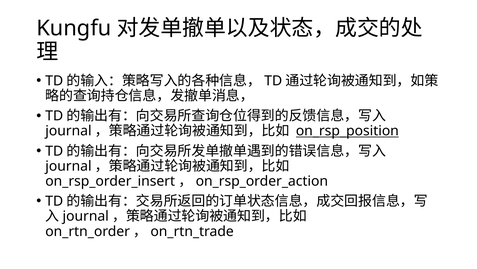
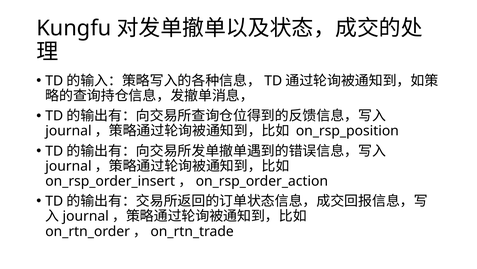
on_rsp_position underline: present -> none
